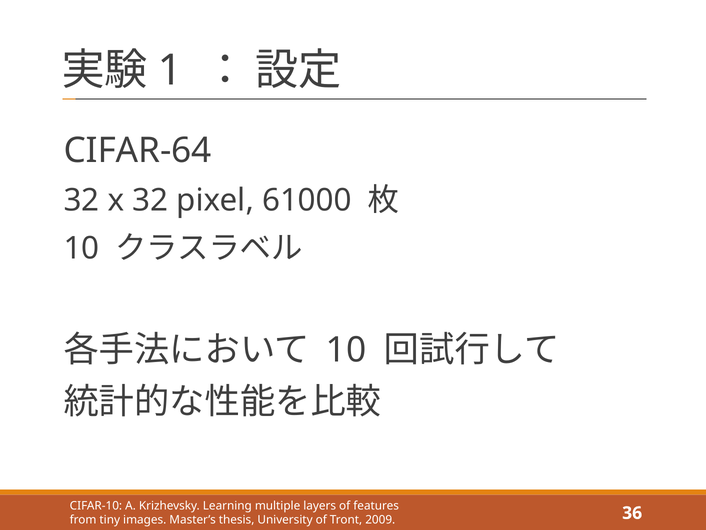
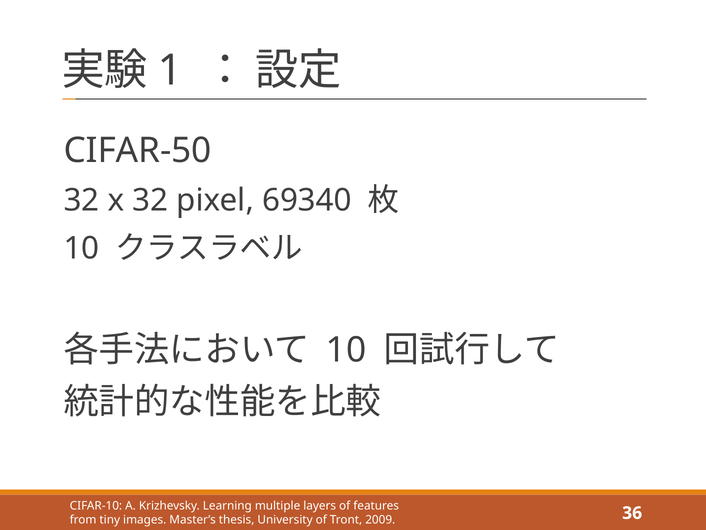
CIFAR-64: CIFAR-64 -> CIFAR-50
61000: 61000 -> 69340
